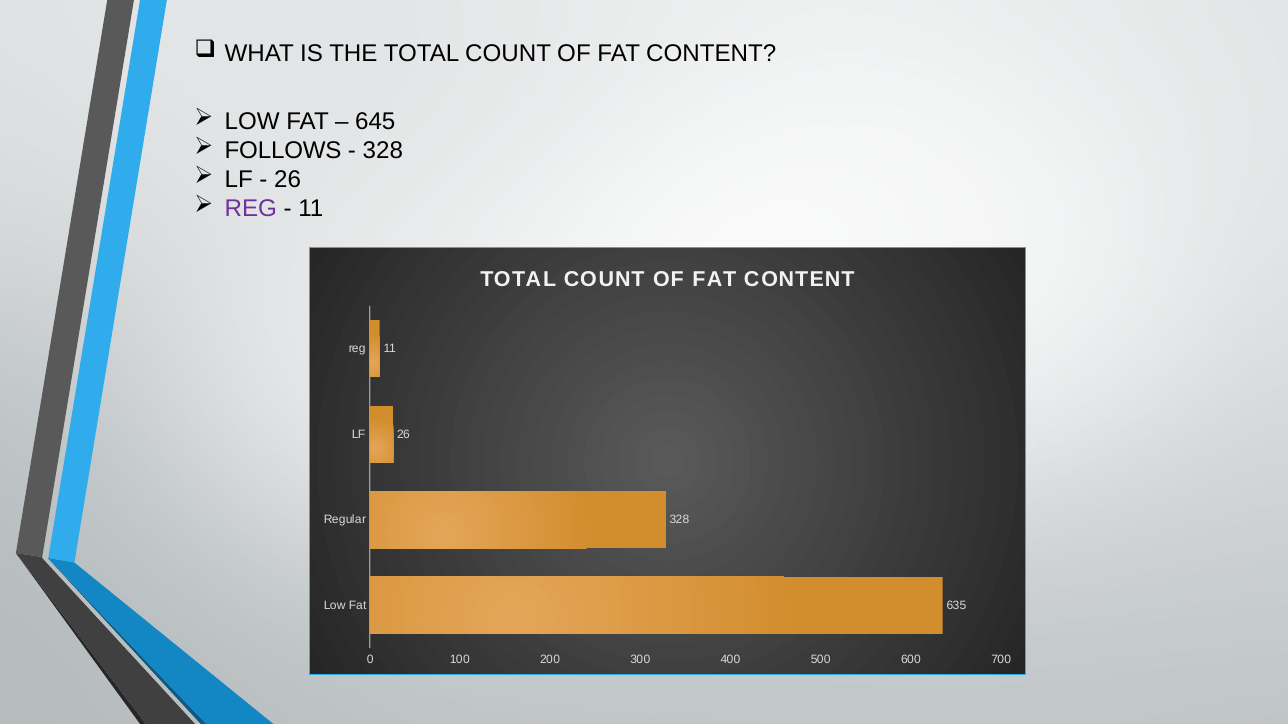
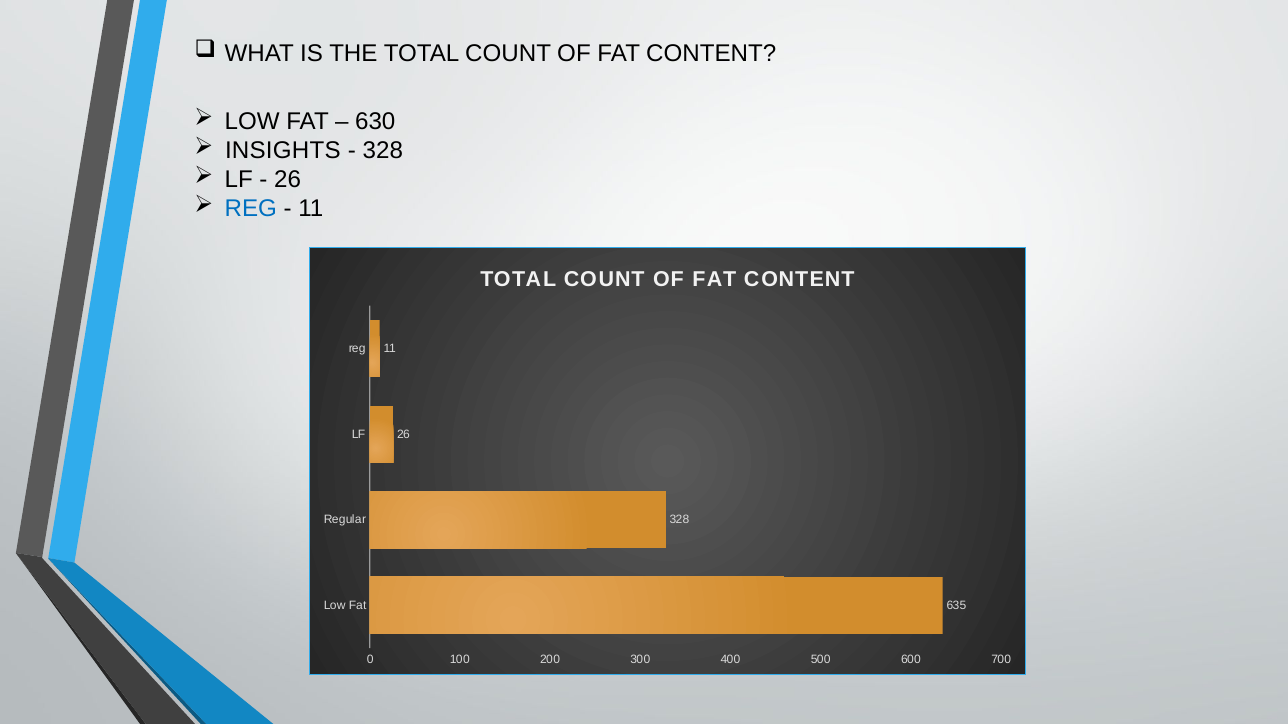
645: 645 -> 630
FOLLOWS: FOLLOWS -> INSIGHTS
REG at (251, 209) colour: purple -> blue
